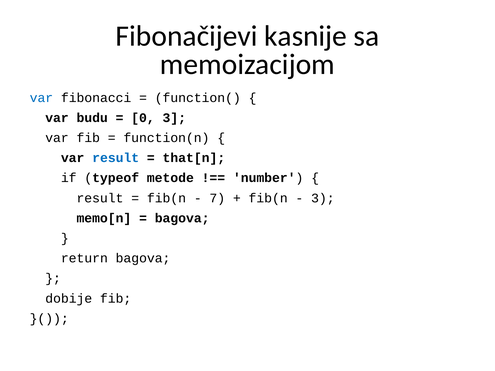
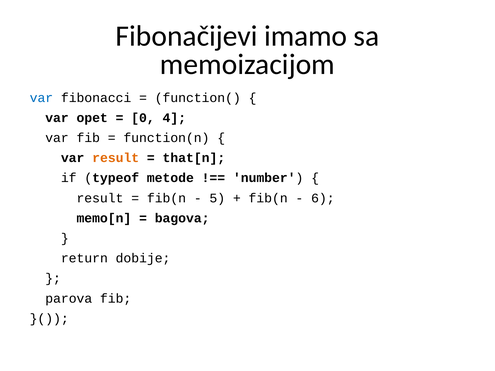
kasnije: kasnije -> imamo
budu: budu -> opet
0 3: 3 -> 4
result at (116, 158) colour: blue -> orange
7: 7 -> 5
3 at (323, 198): 3 -> 6
return bagova: bagova -> dobije
dobije: dobije -> parova
